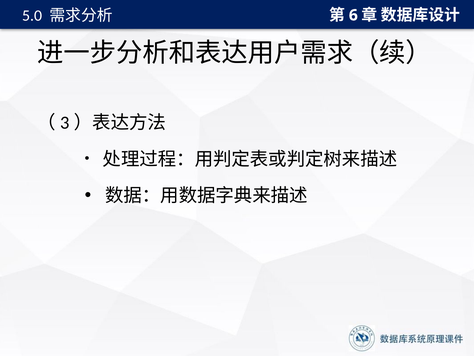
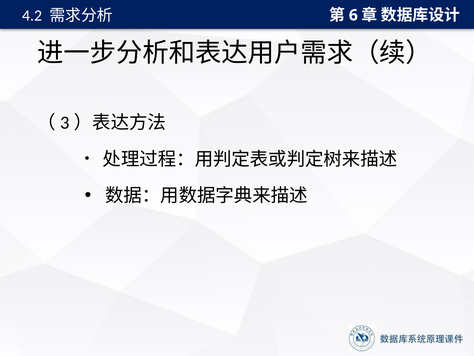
5.0: 5.0 -> 4.2
